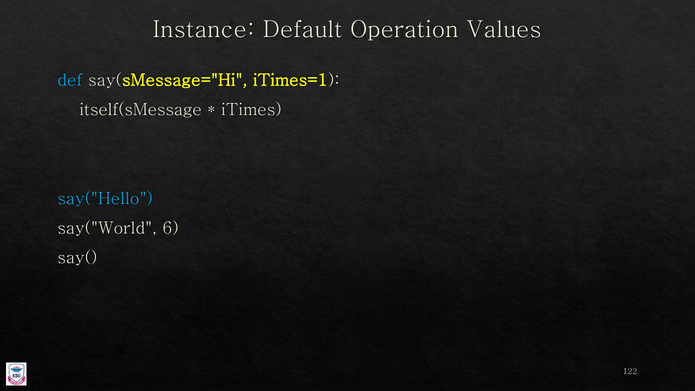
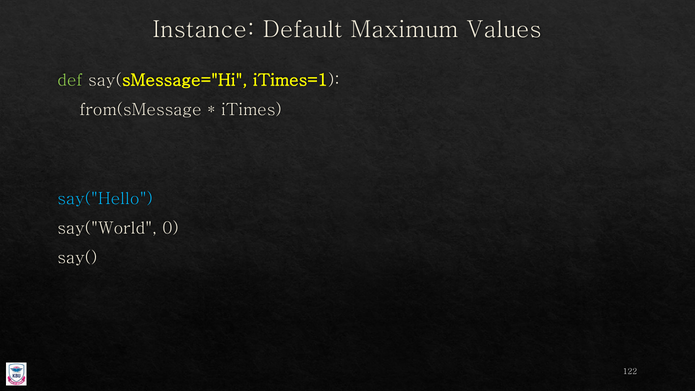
Operation: Operation -> Maximum
def colour: light blue -> light green
itself(sMessage: itself(sMessage -> from(sMessage
6: 6 -> 0
